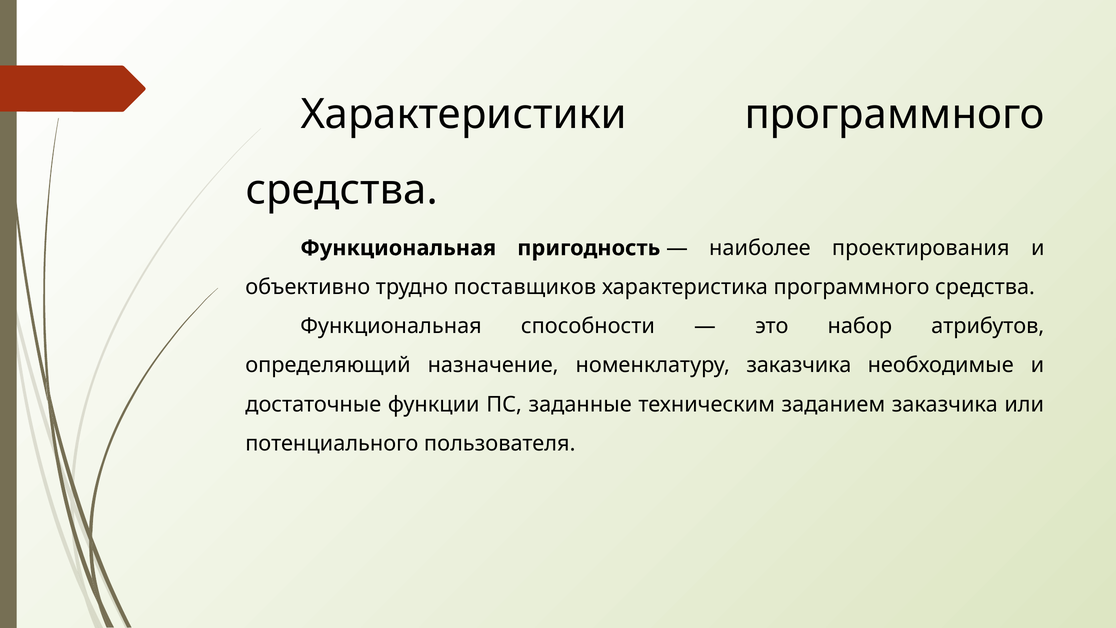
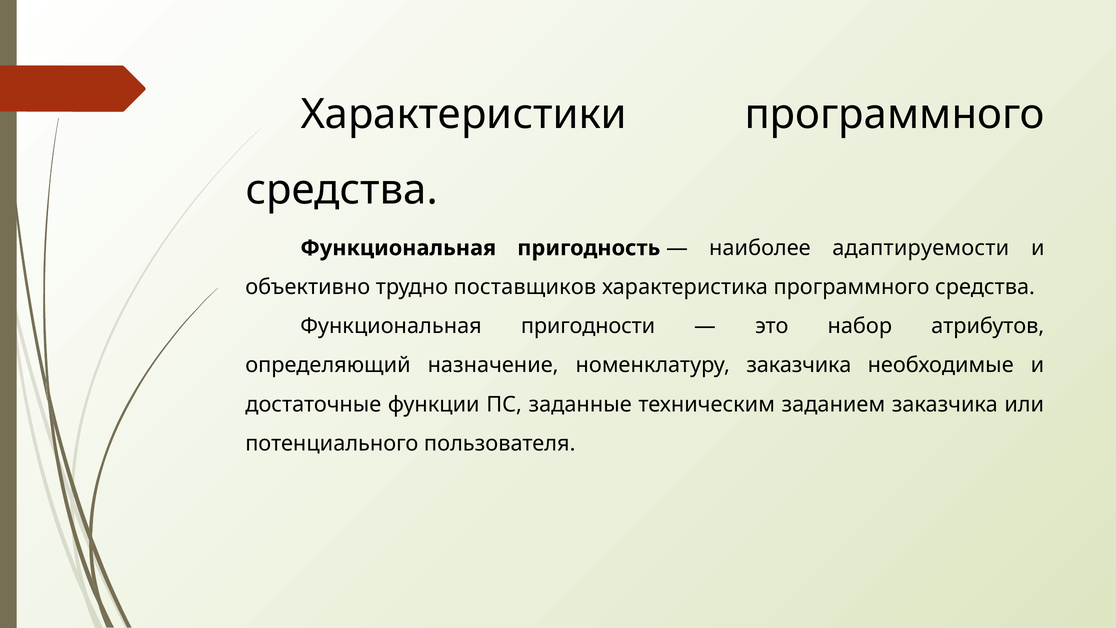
проектирования: проектирования -> адаптируемости
способности: способности -> пригодности
